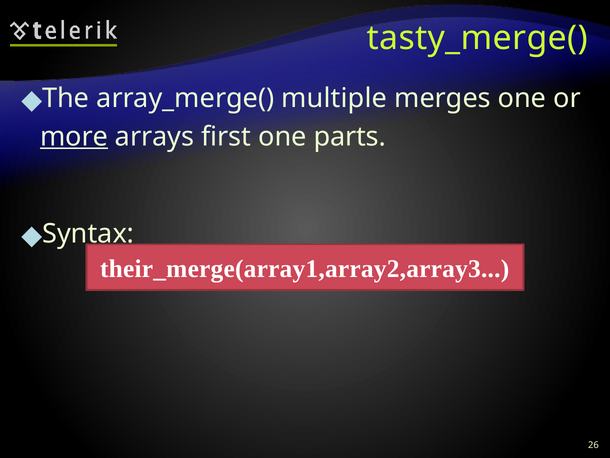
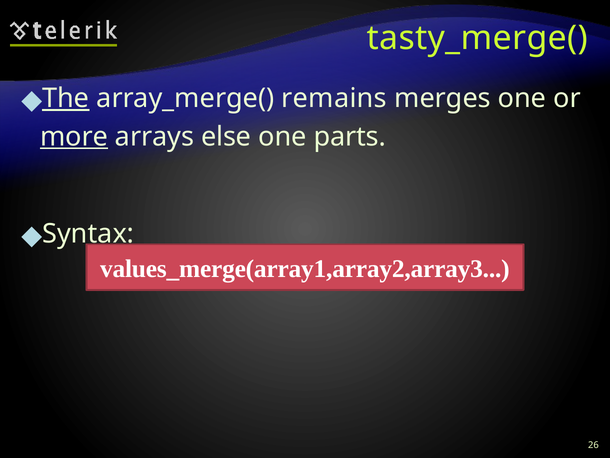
The underline: none -> present
multiple: multiple -> remains
first: first -> else
their_merge(array1,array2,array3: their_merge(array1,array2,array3 -> values_merge(array1,array2,array3
